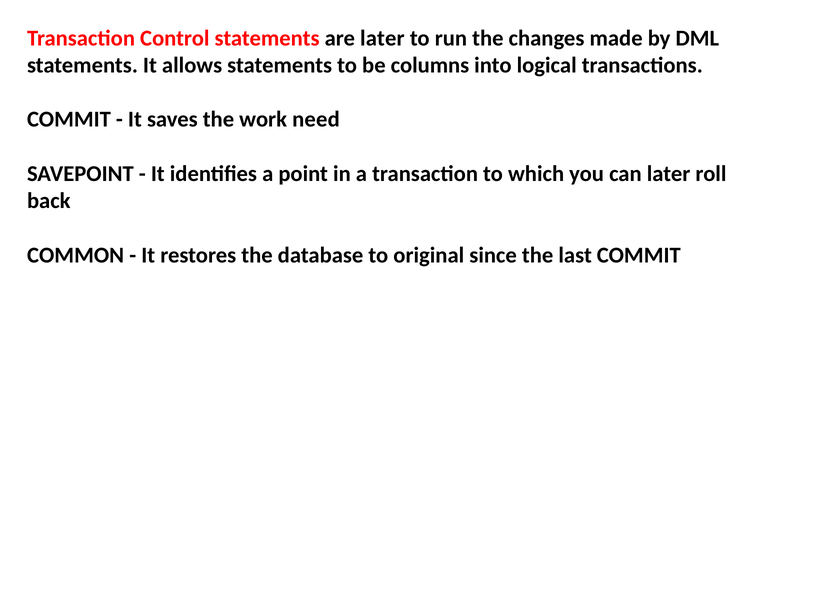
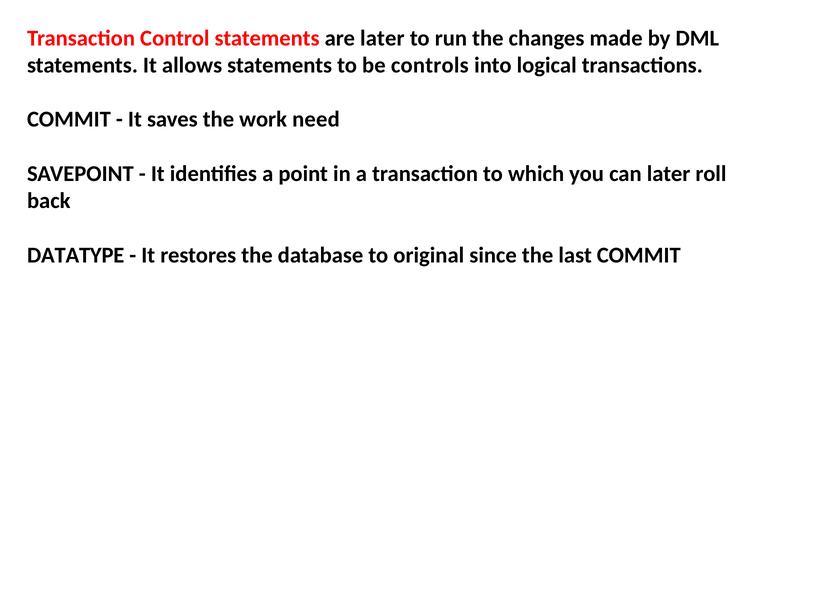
columns: columns -> controls
COMMON: COMMON -> DATATYPE
